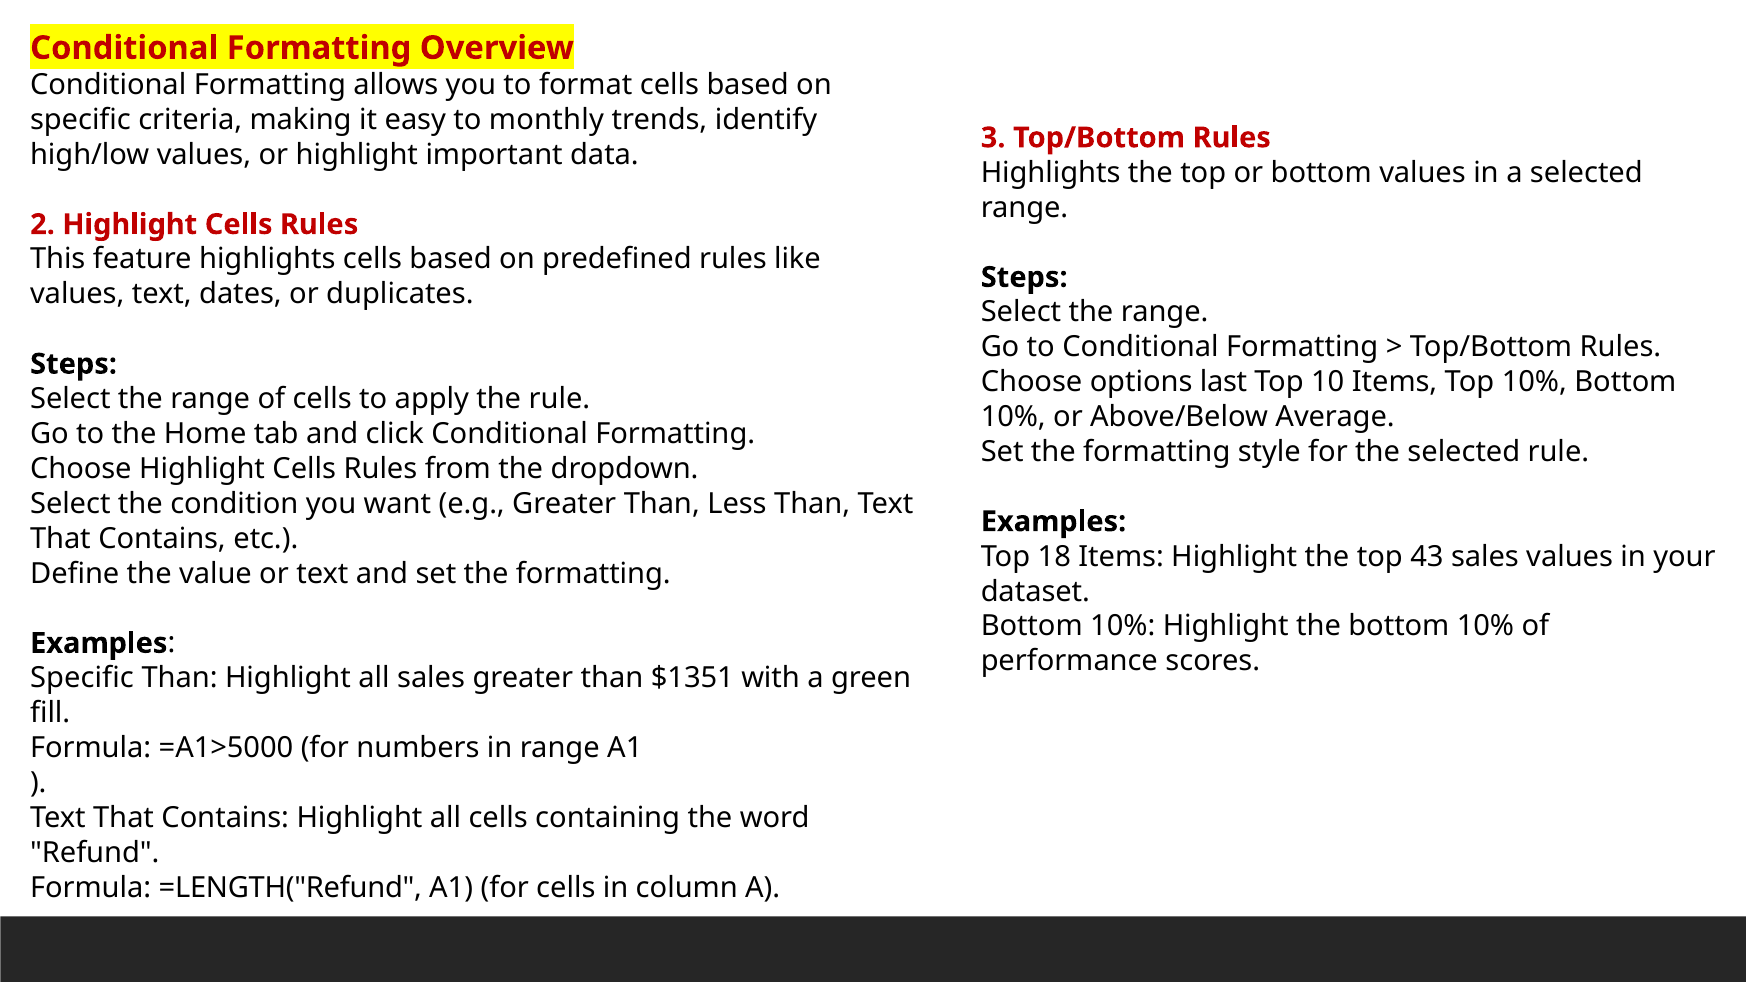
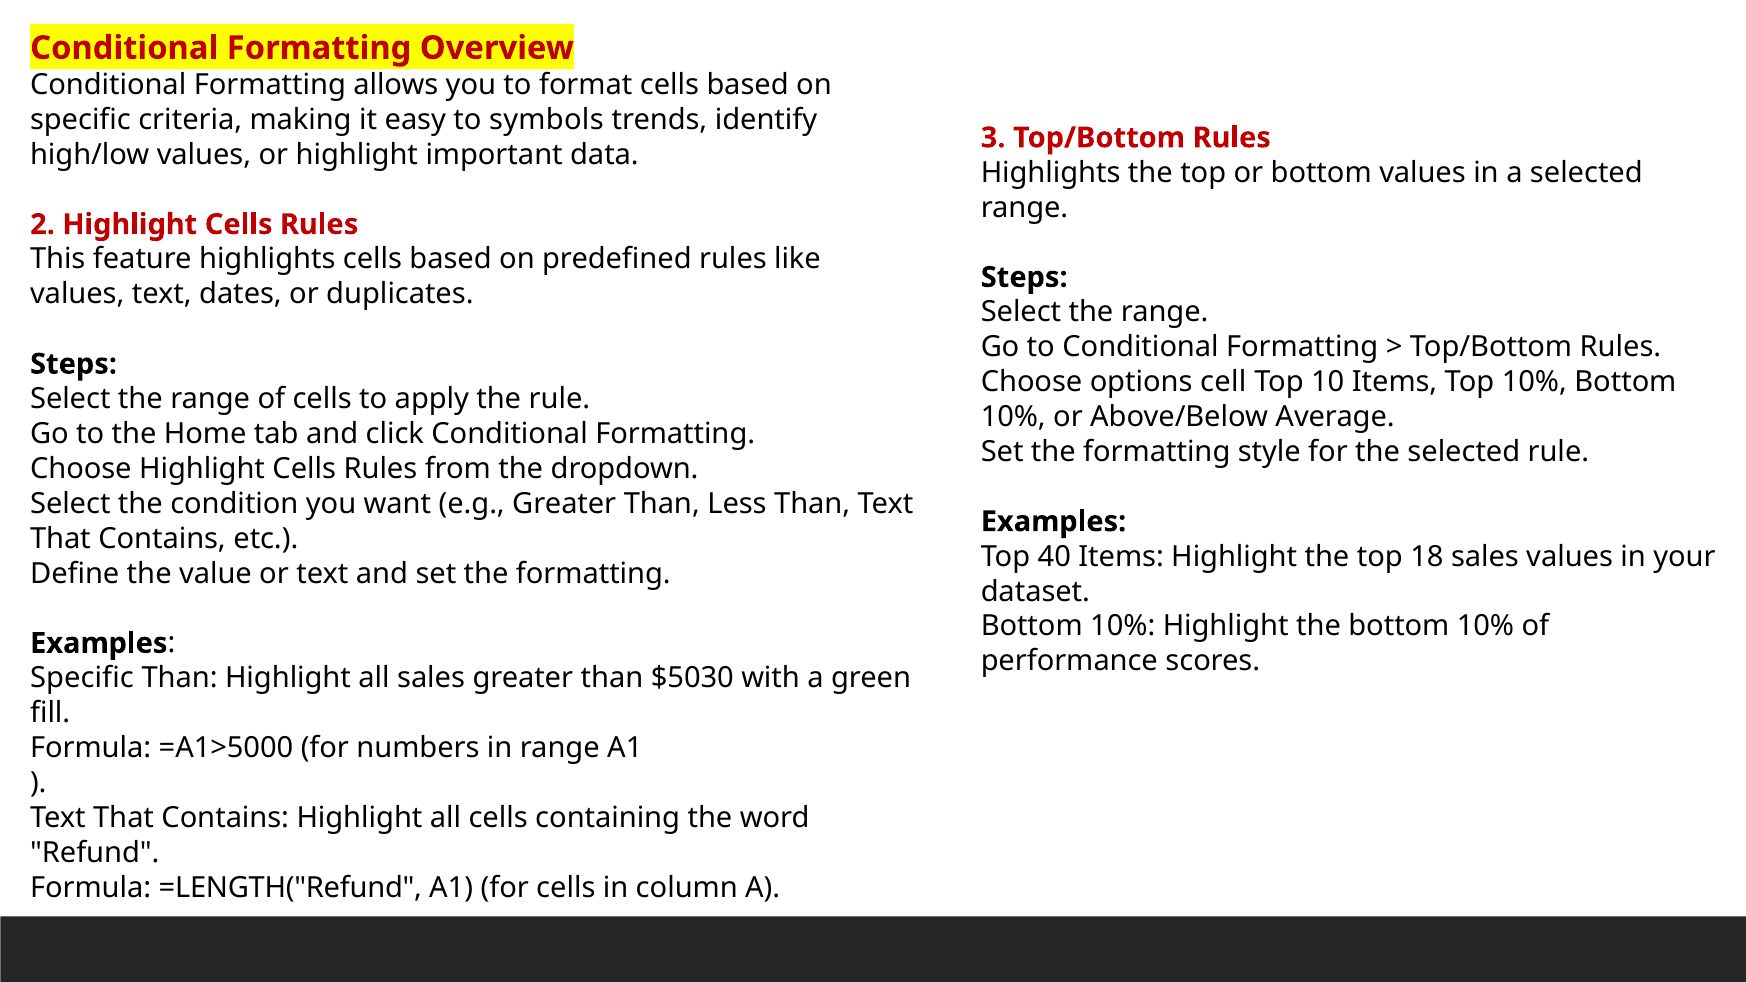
monthly: monthly -> symbols
last: last -> cell
18: 18 -> 40
43: 43 -> 18
$1351: $1351 -> $5030
